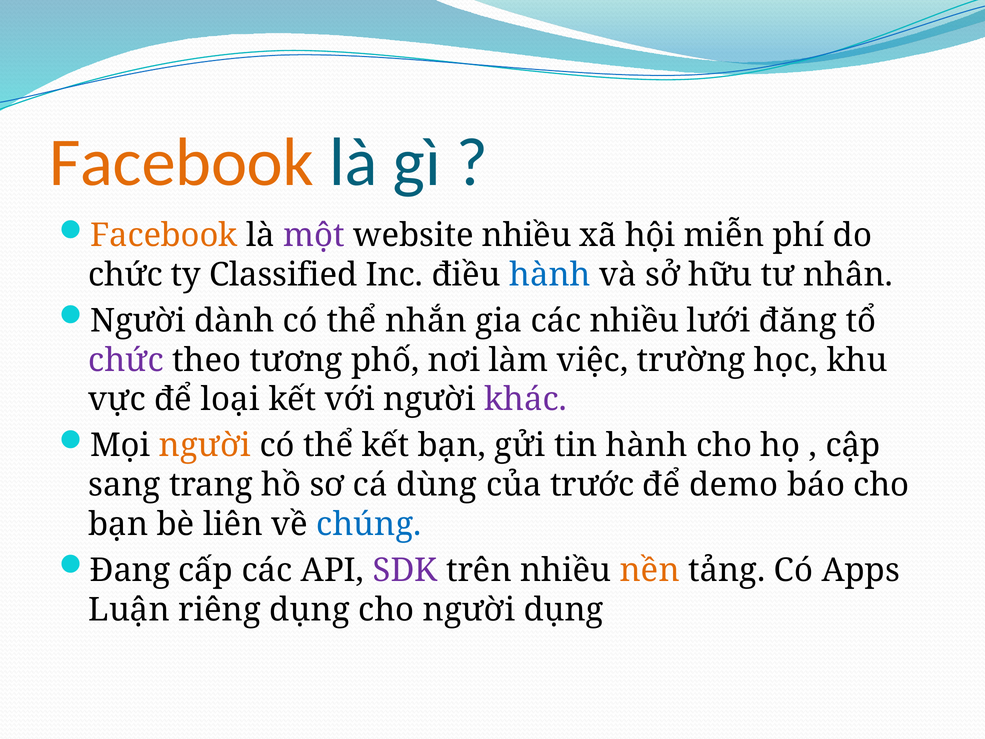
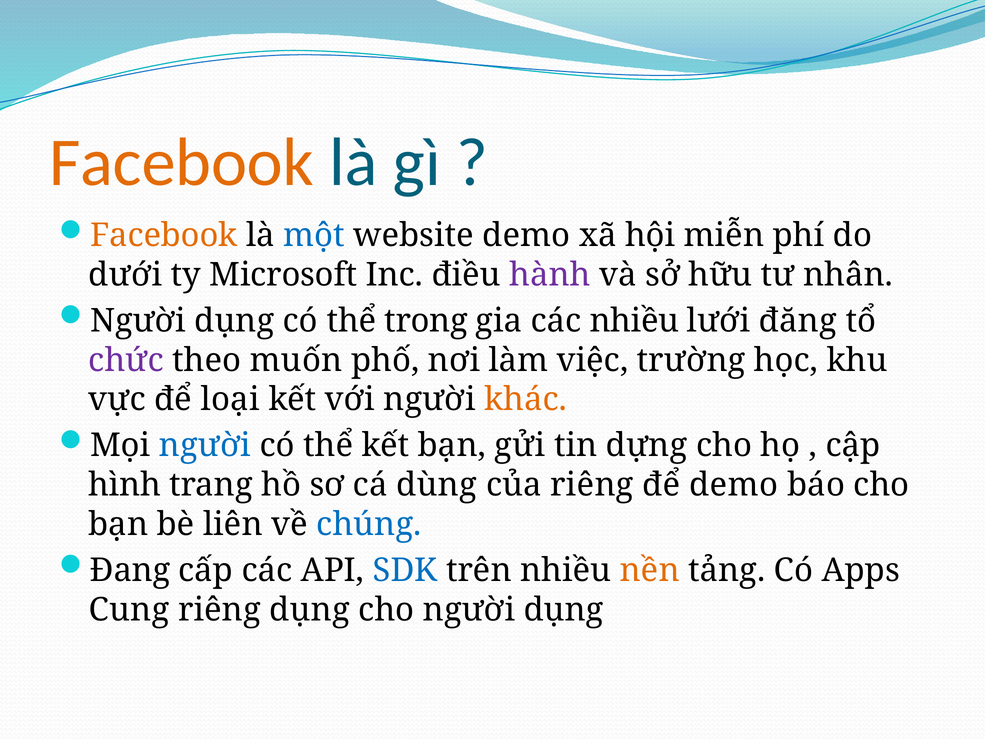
một colour: purple -> blue
website nhiều: nhiều -> demo
chức at (126, 275): chức -> dưới
Classified: Classified -> Microsoft
hành at (550, 275) colour: blue -> purple
dành at (234, 321): dành -> dụng
nhắn: nhắn -> trong
tương: tương -> muốn
khác colour: purple -> orange
người at (205, 445) colour: orange -> blue
tin hành: hành -> dựng
sang: sang -> hình
của trước: trước -> riêng
SDK colour: purple -> blue
Luận: Luận -> Cung
